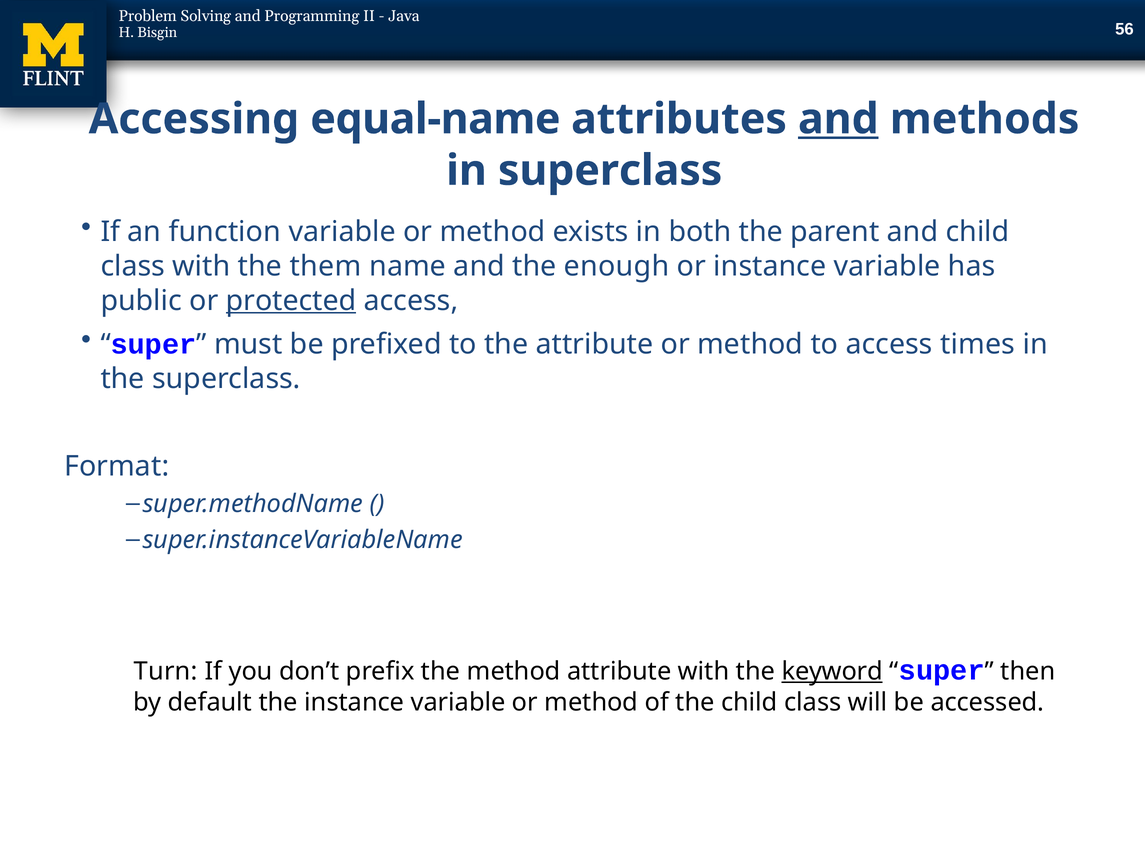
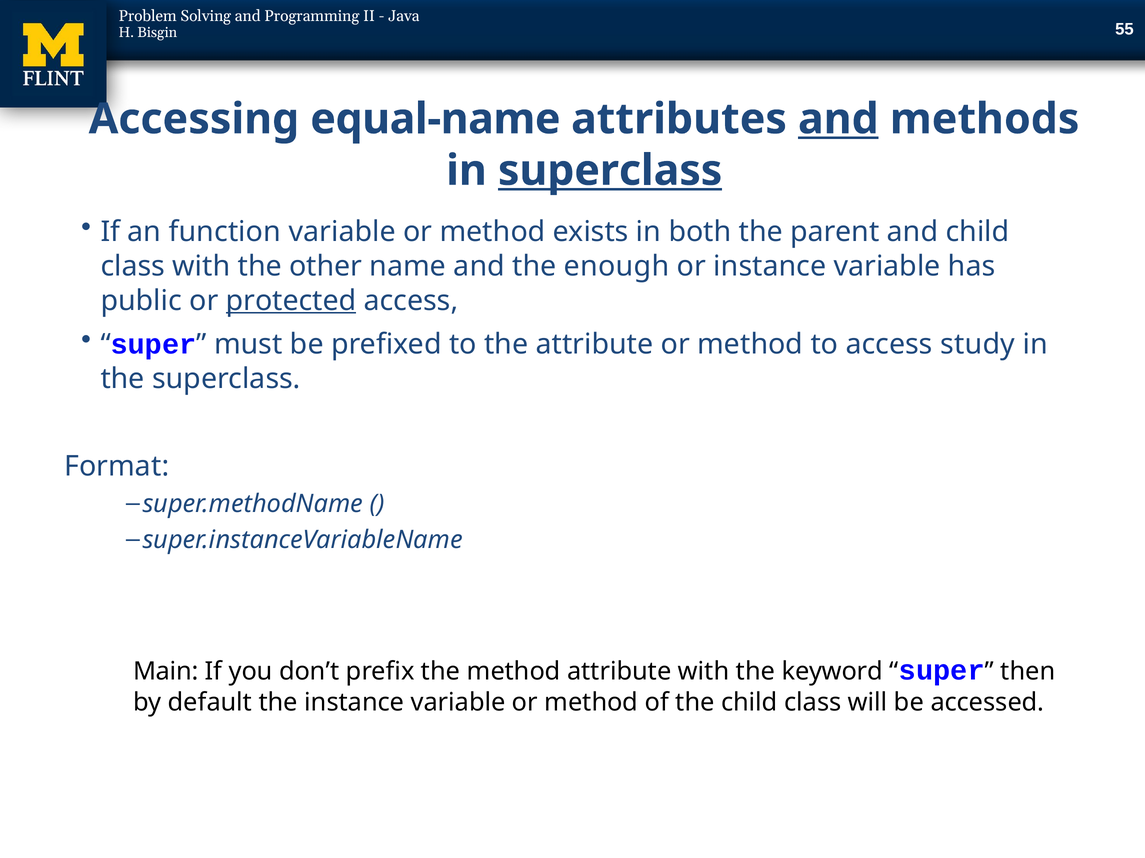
56: 56 -> 55
superclass at (610, 171) underline: none -> present
them: them -> other
times: times -> study
Turn: Turn -> Main
keyword underline: present -> none
